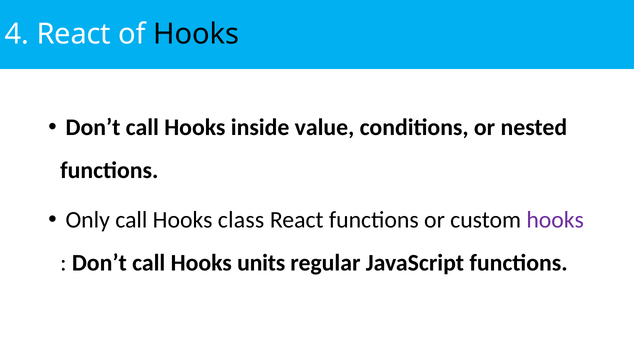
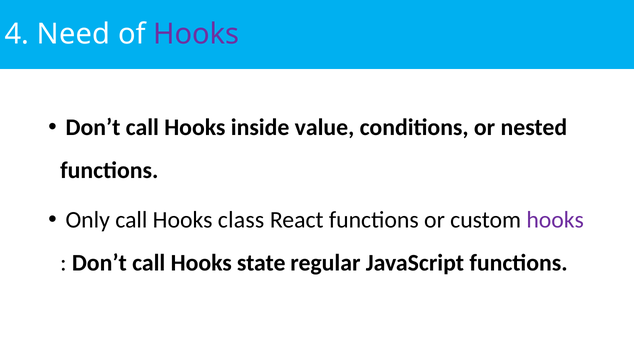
4 React: React -> Need
Hooks at (196, 34) colour: black -> purple
units: units -> state
